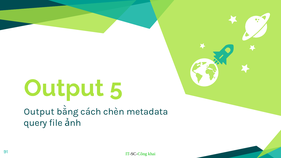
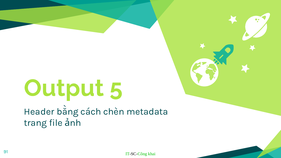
Output at (39, 112): Output -> Header
query: query -> trang
